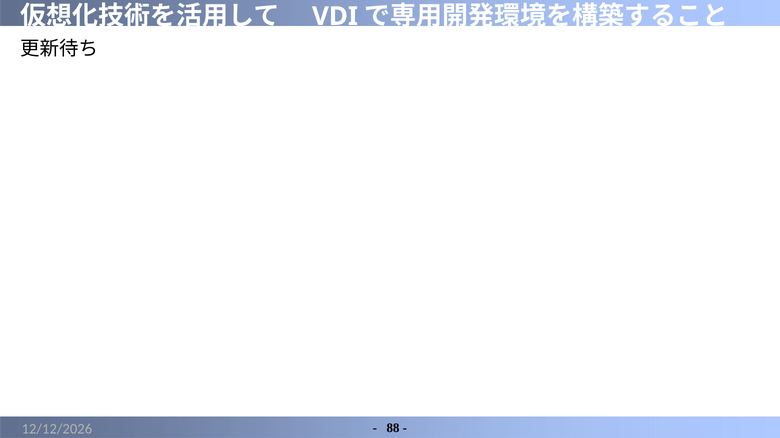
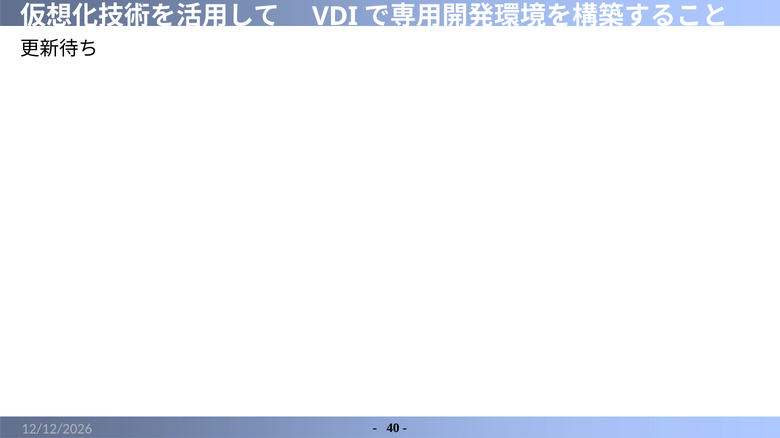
88: 88 -> 40
